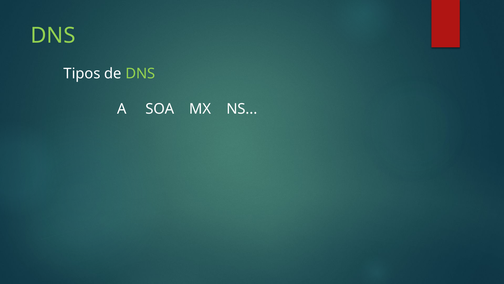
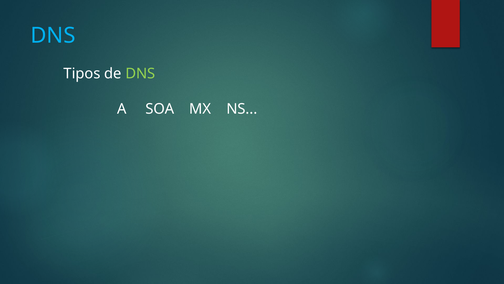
DNS at (53, 35) colour: light green -> light blue
